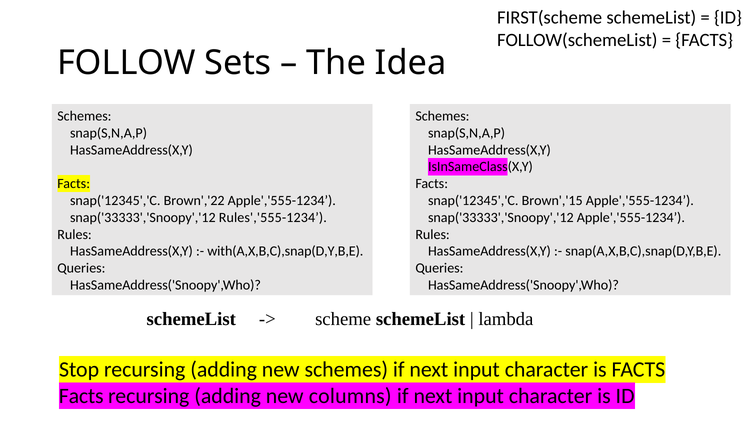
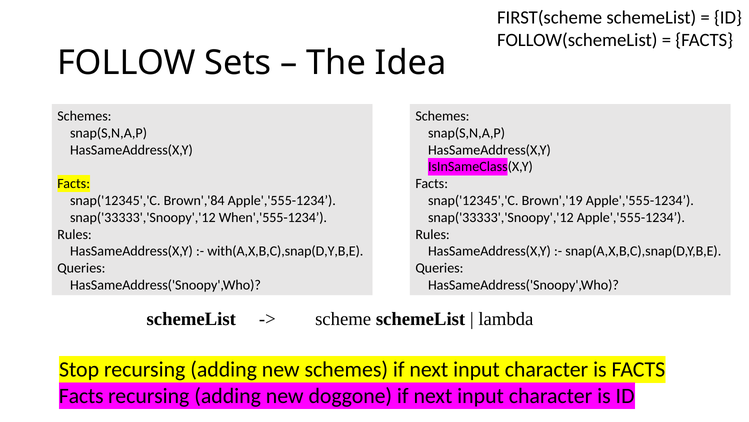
Brown','22: Brown','22 -> Brown','84
Brown','15: Brown','15 -> Brown','19
Rules','555-1234: Rules','555-1234 -> When','555-1234
columns: columns -> doggone
